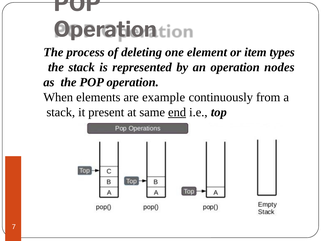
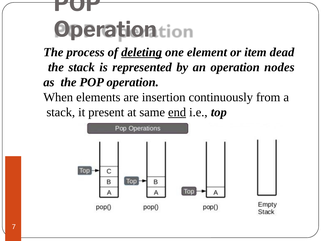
deleting underline: none -> present
types: types -> dead
example: example -> insertion
